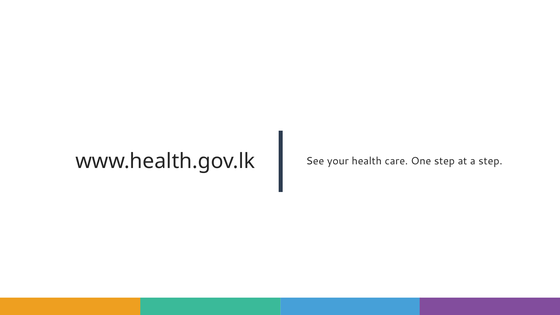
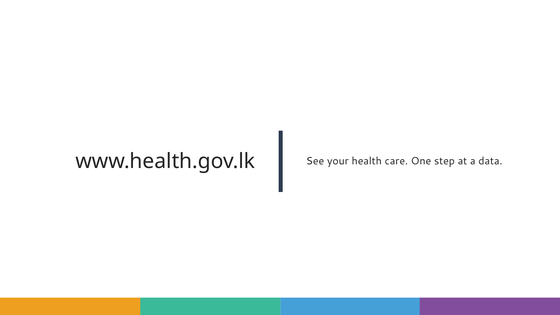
a step: step -> data
